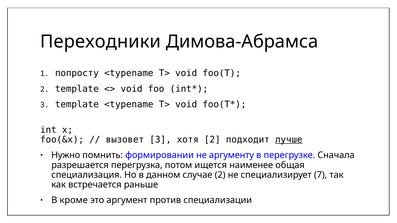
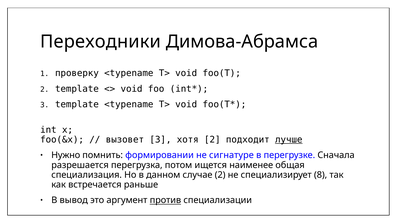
попросту: попросту -> проверку
аргументу: аргументу -> сигнатуре
7: 7 -> 8
кроме: кроме -> вывод
против underline: none -> present
